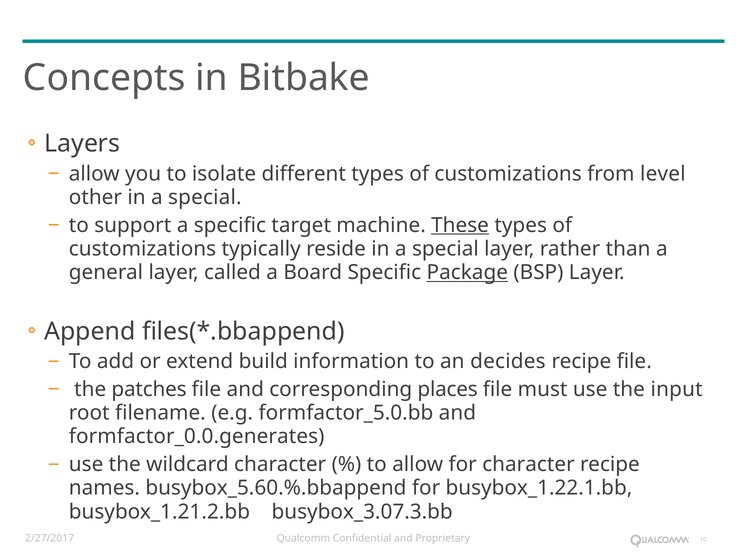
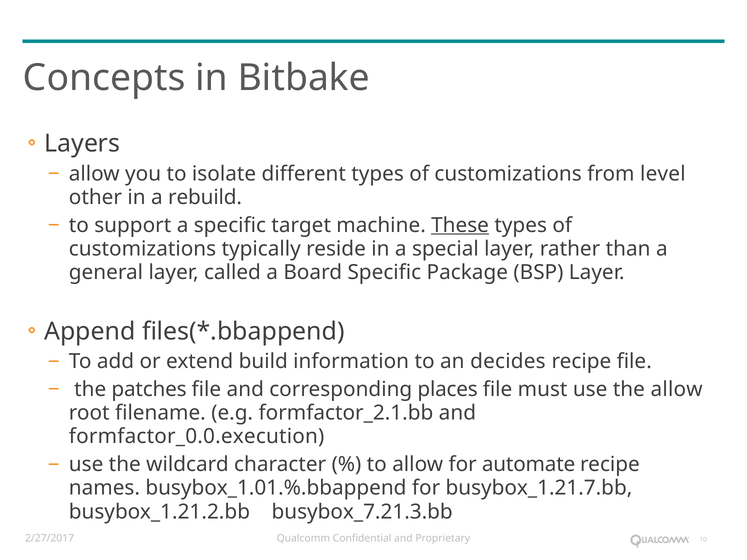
other in a special: special -> rebuild
Package underline: present -> none
the input: input -> allow
formfactor_5.0.bb: formfactor_5.0.bb -> formfactor_2.1.bb
formfactor_0.0.generates: formfactor_0.0.generates -> formfactor_0.0.execution
for character: character -> automate
busybox_5.60.%.bbappend: busybox_5.60.%.bbappend -> busybox_1.01.%.bbappend
busybox_1.22.1.bb: busybox_1.22.1.bb -> busybox_1.21.7.bb
busybox_3.07.3.bb: busybox_3.07.3.bb -> busybox_7.21.3.bb
